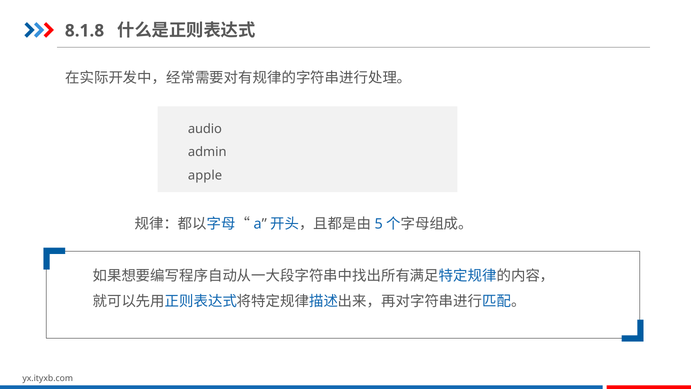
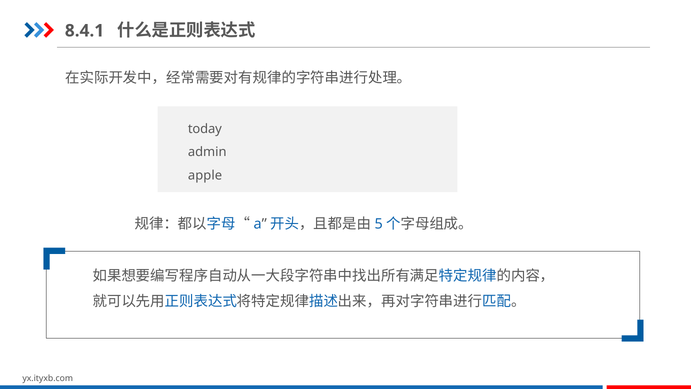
8.1.8: 8.1.8 -> 8.4.1
audio: audio -> today
